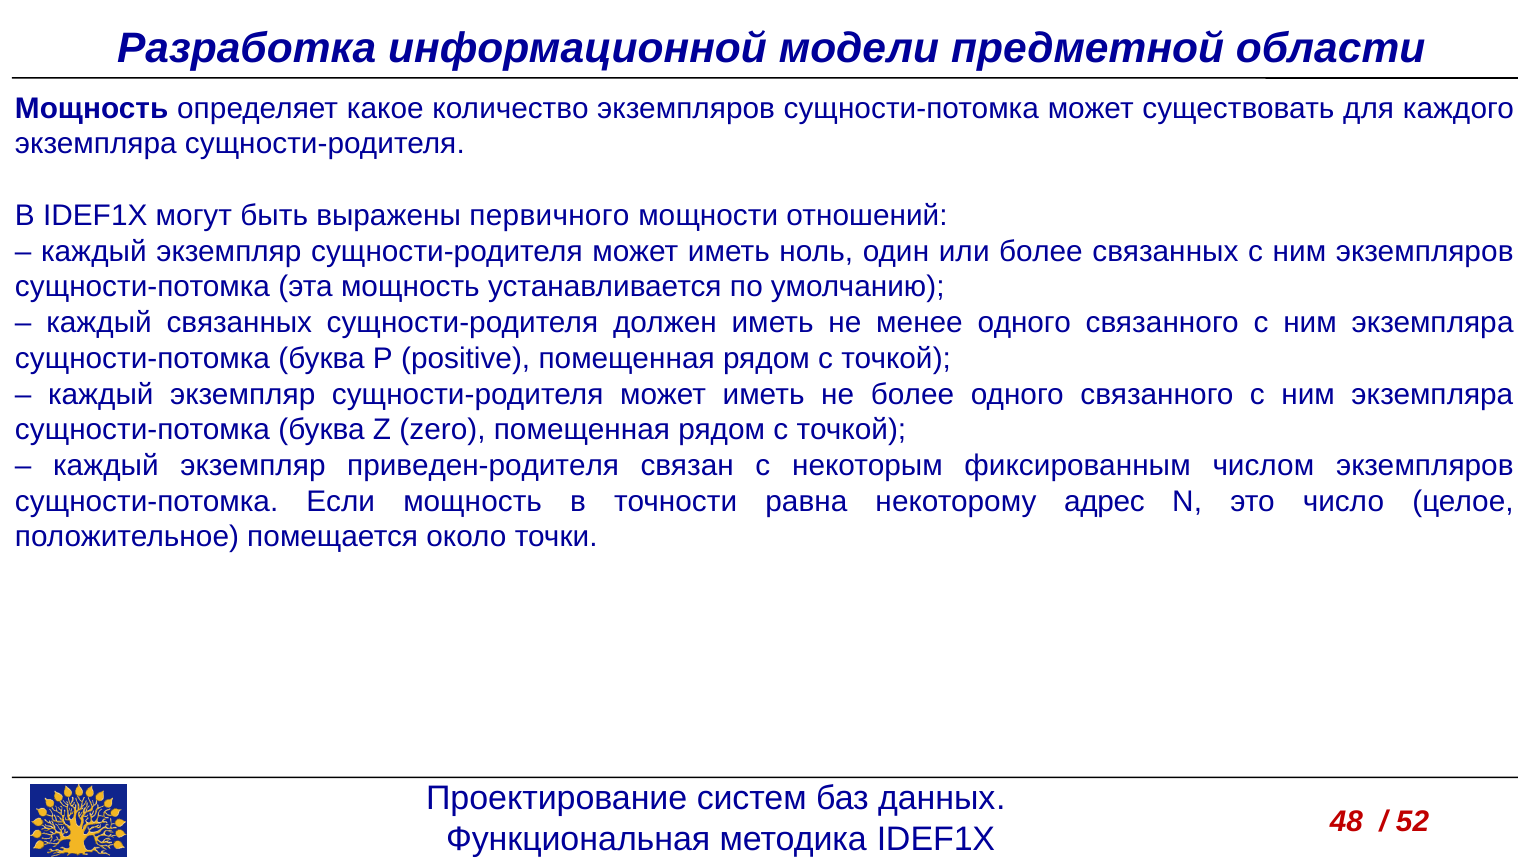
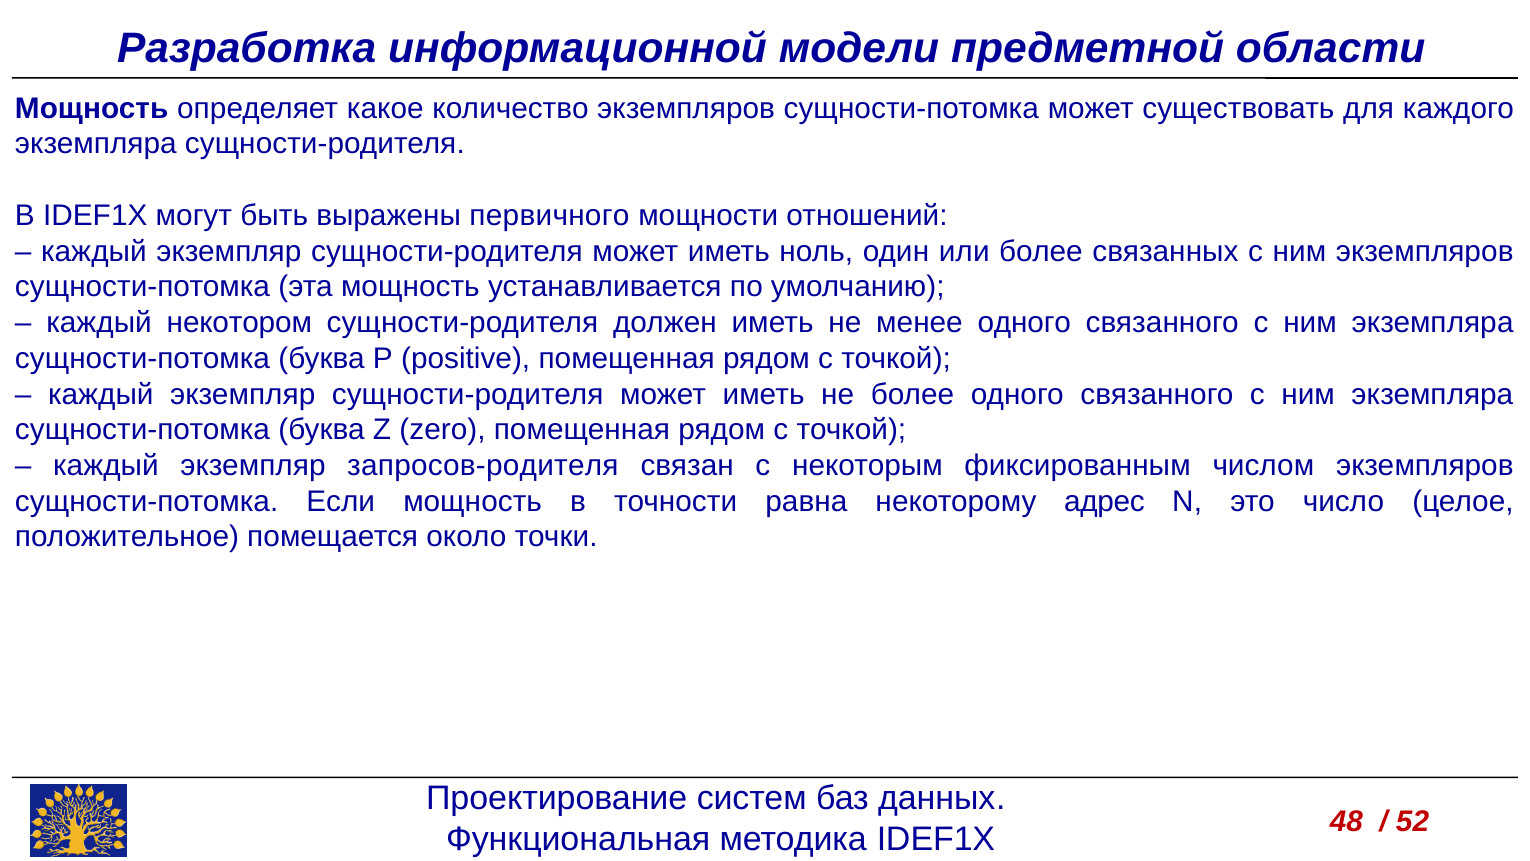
каждый связанных: связанных -> некотором
приведен-родителя: приведен-родителя -> запросов-родителя
